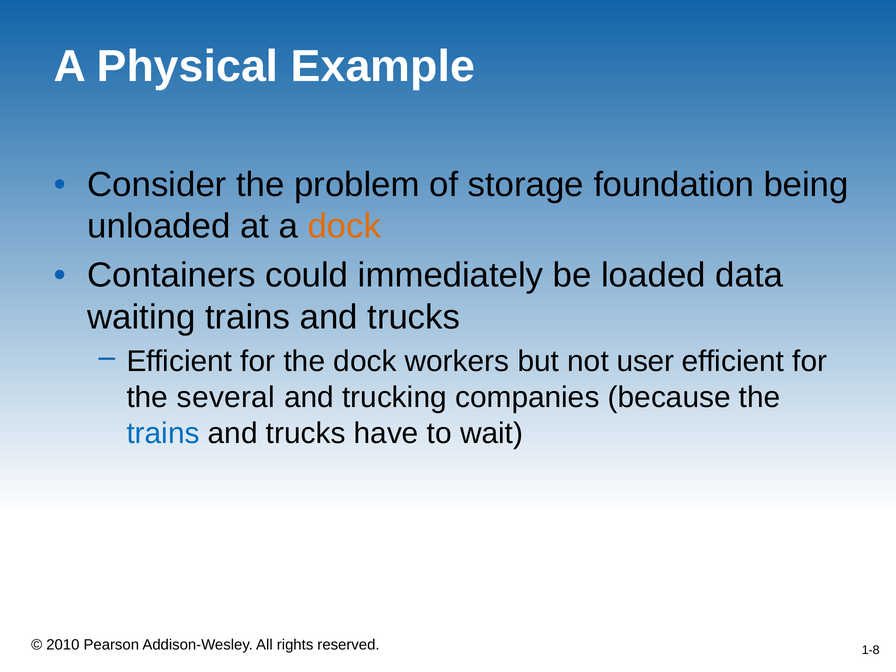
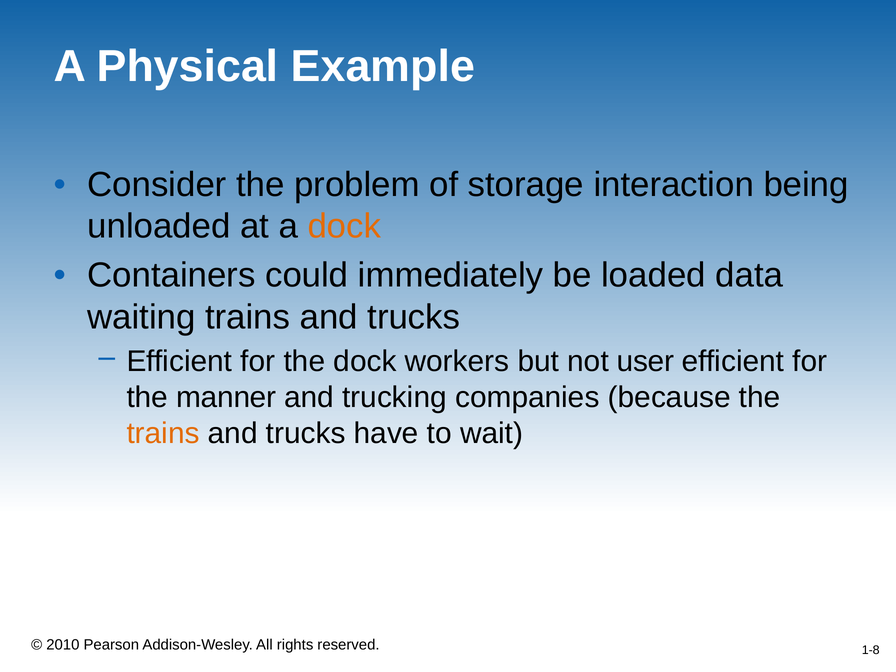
foundation: foundation -> interaction
several: several -> manner
trains at (163, 433) colour: blue -> orange
